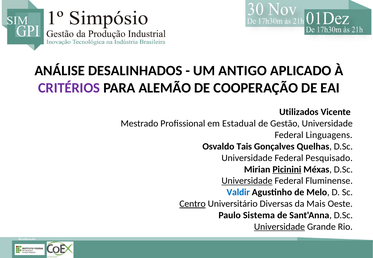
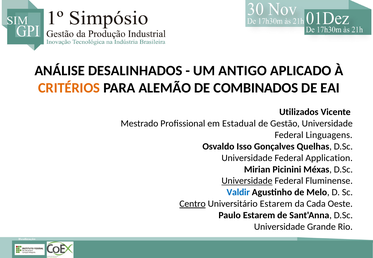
CRITÉRIOS colour: purple -> orange
COOPERAÇÃO: COOPERAÇÃO -> COMBINADOS
Tais: Tais -> Isso
Pesquisado: Pesquisado -> Application
Picinini underline: present -> none
Universitário Diversas: Diversas -> Estarem
Mais: Mais -> Cada
Paulo Sistema: Sistema -> Estarem
Universidade at (279, 227) underline: present -> none
